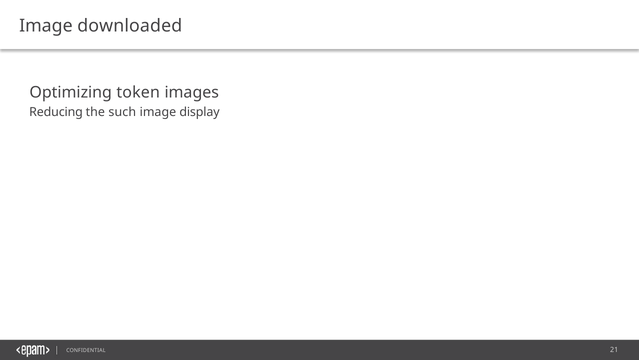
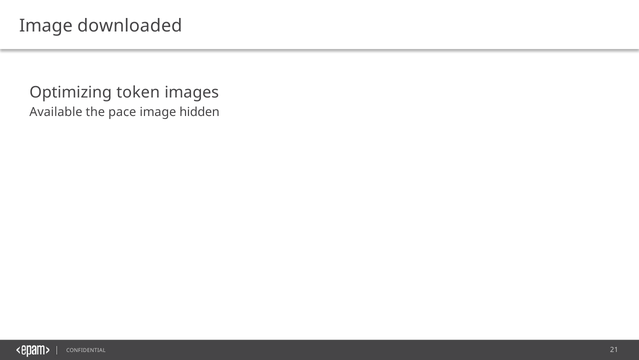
Reducing: Reducing -> Available
such: such -> pace
display: display -> hidden
